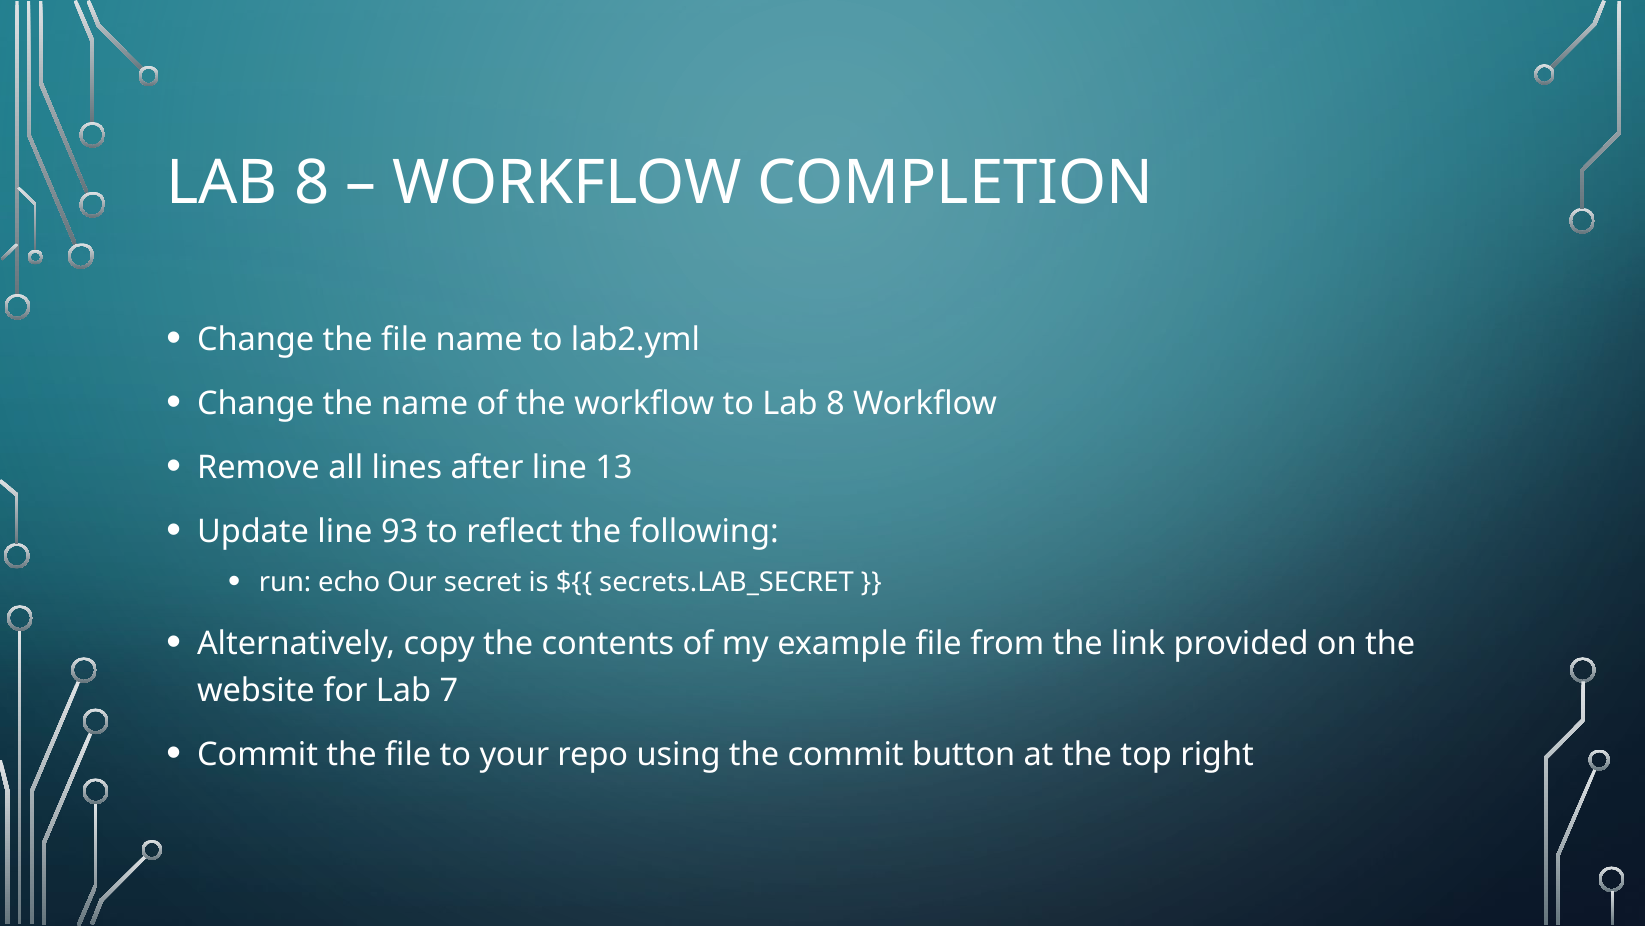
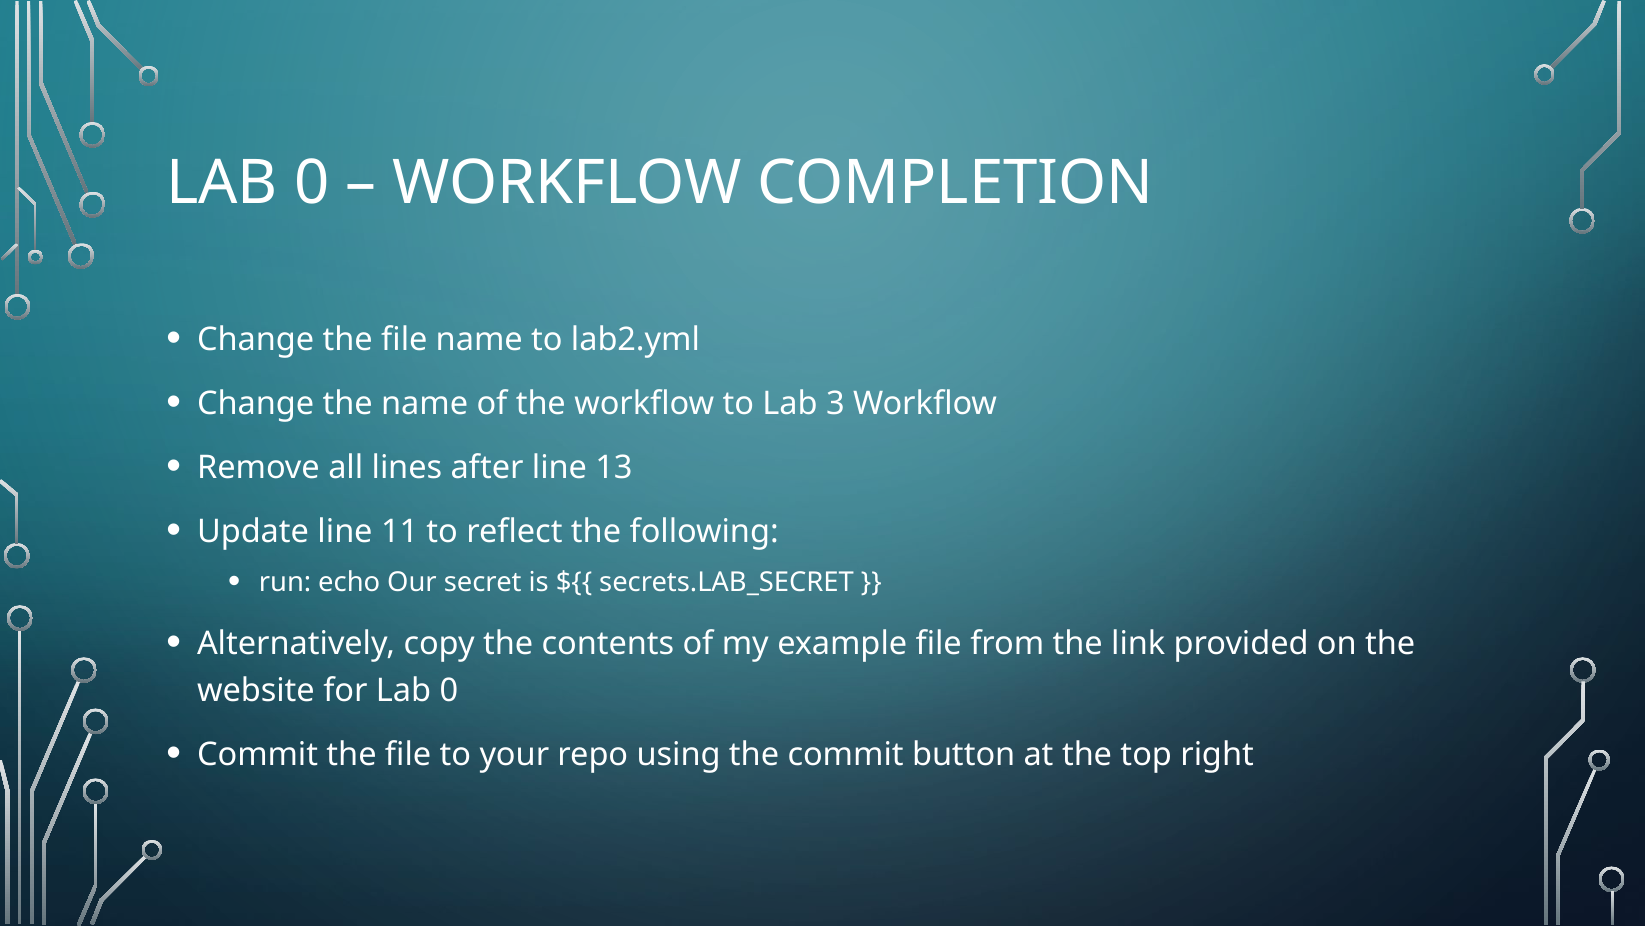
8 at (312, 183): 8 -> 0
to Lab 8: 8 -> 3
93: 93 -> 11
for Lab 7: 7 -> 0
